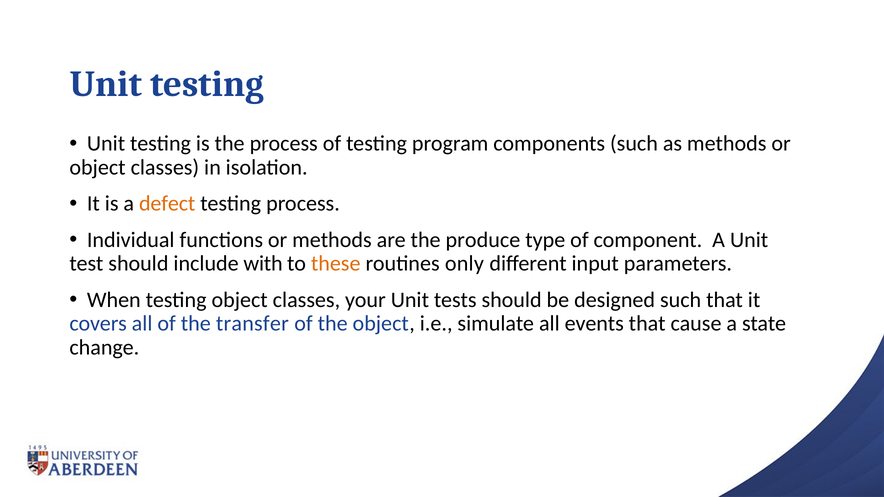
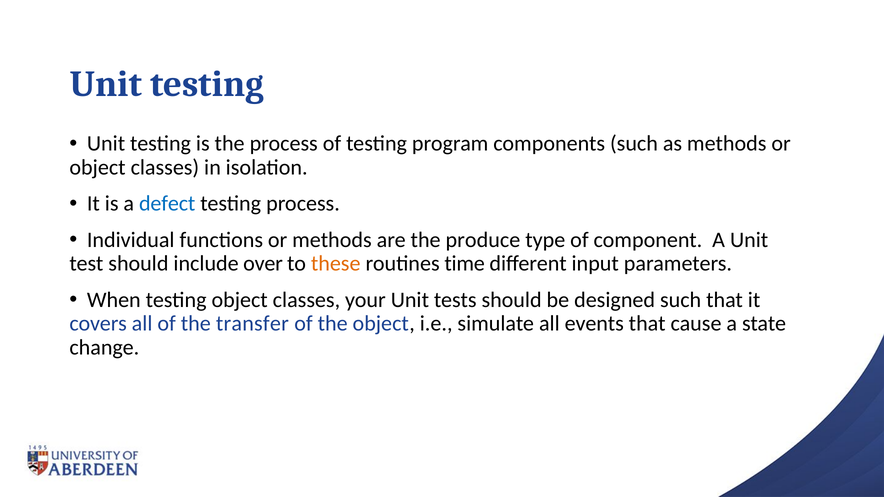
defect colour: orange -> blue
with: with -> over
only: only -> time
